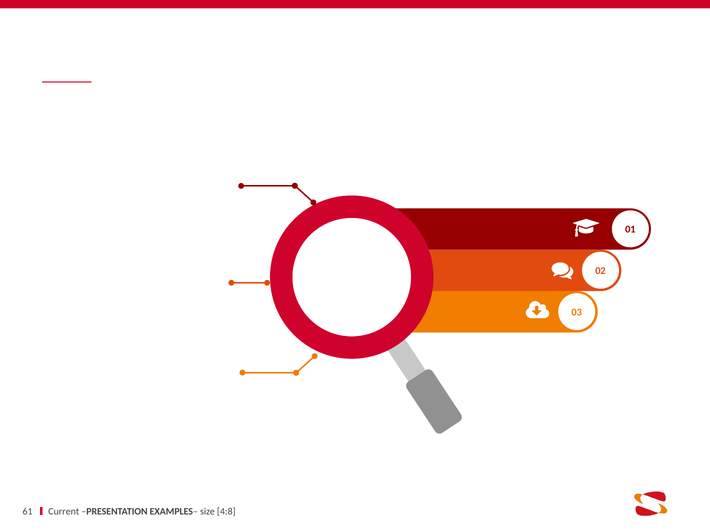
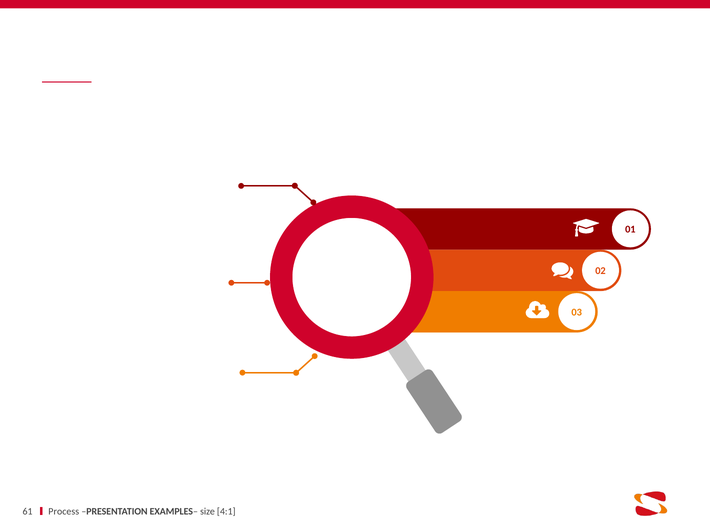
Current: Current -> Process
4:8: 4:8 -> 4:1
